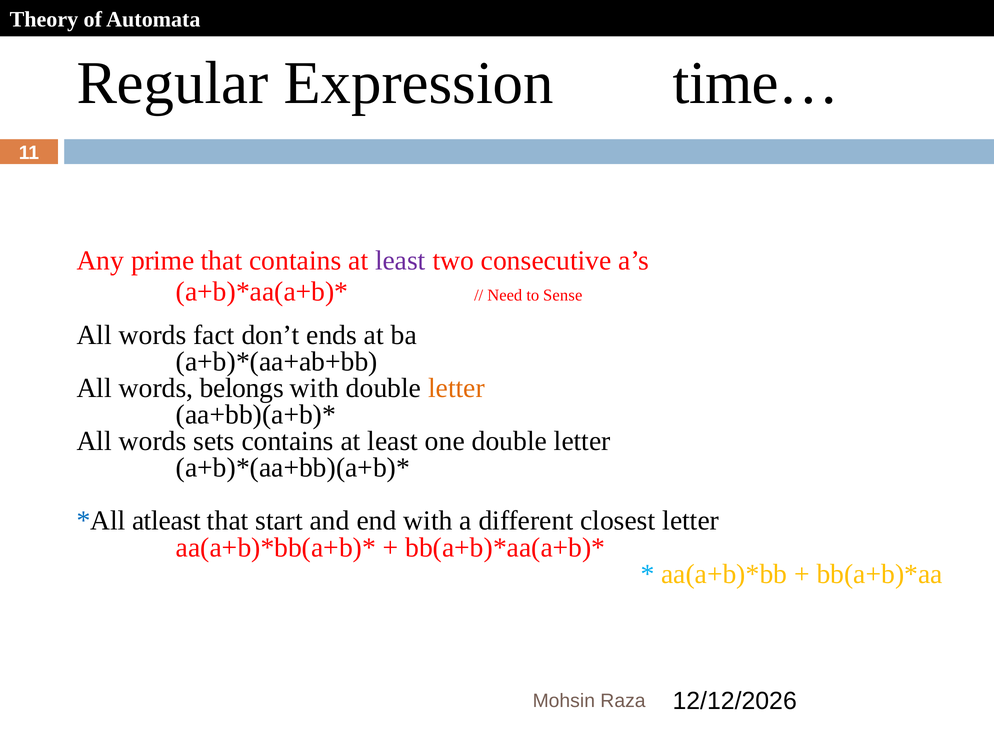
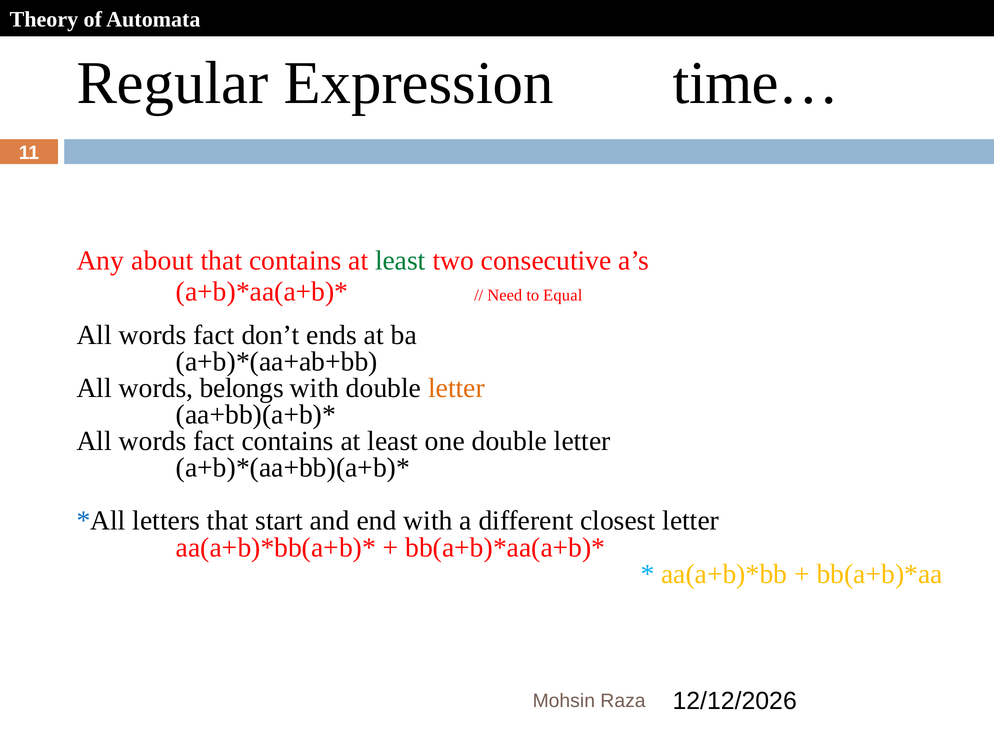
prime: prime -> about
least at (400, 261) colour: purple -> green
Sense: Sense -> Equal
sets at (214, 441): sets -> fact
atleast: atleast -> letters
